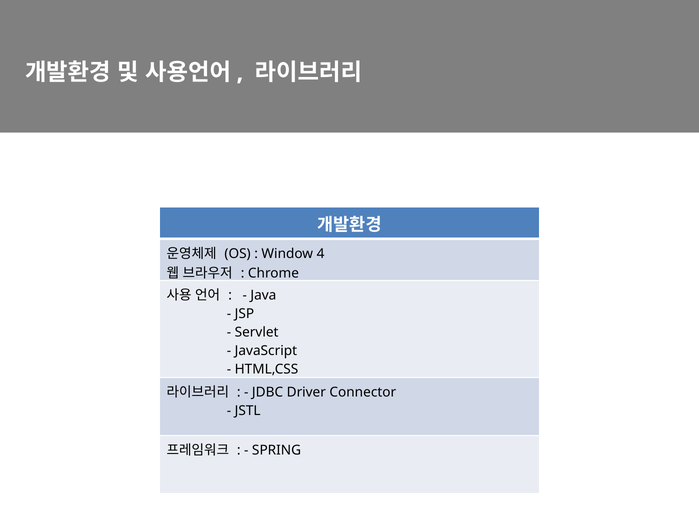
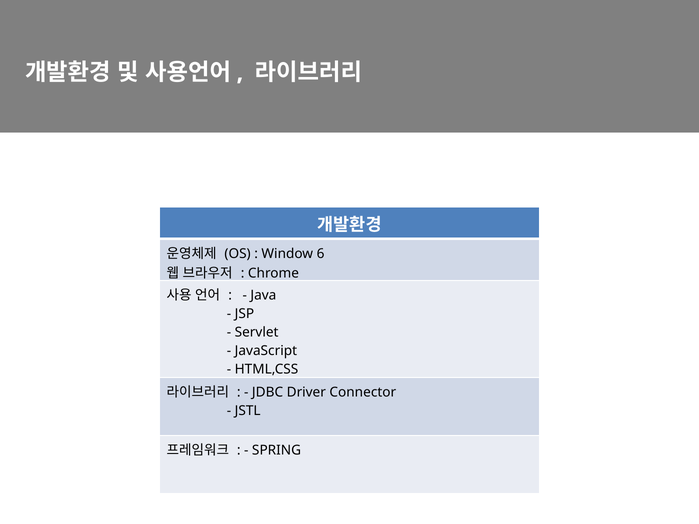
4: 4 -> 6
